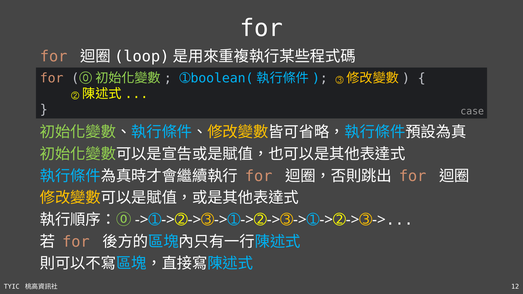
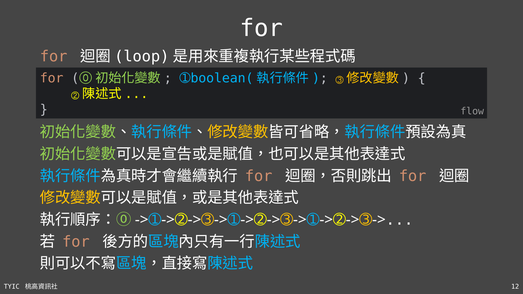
case: case -> flow
